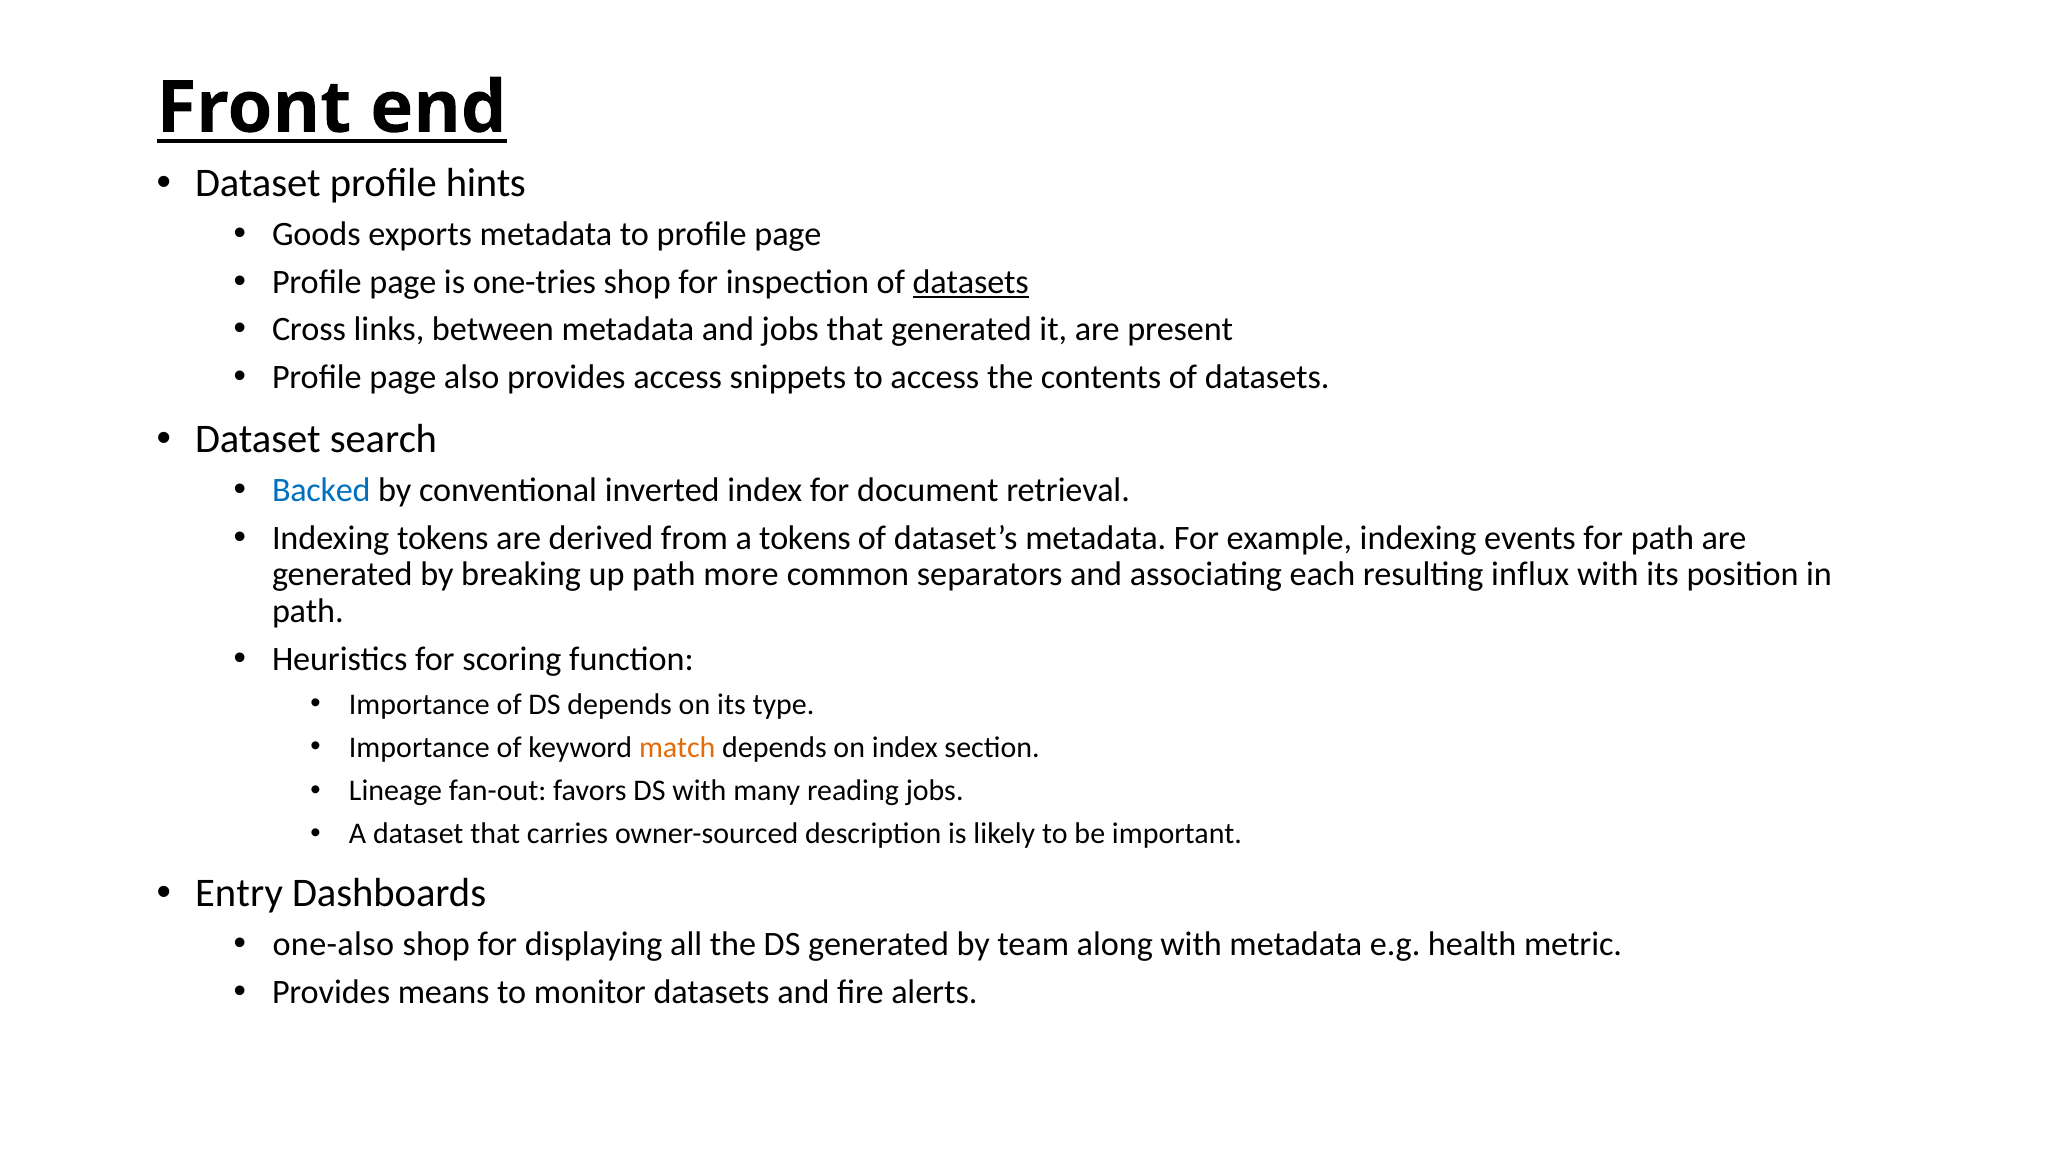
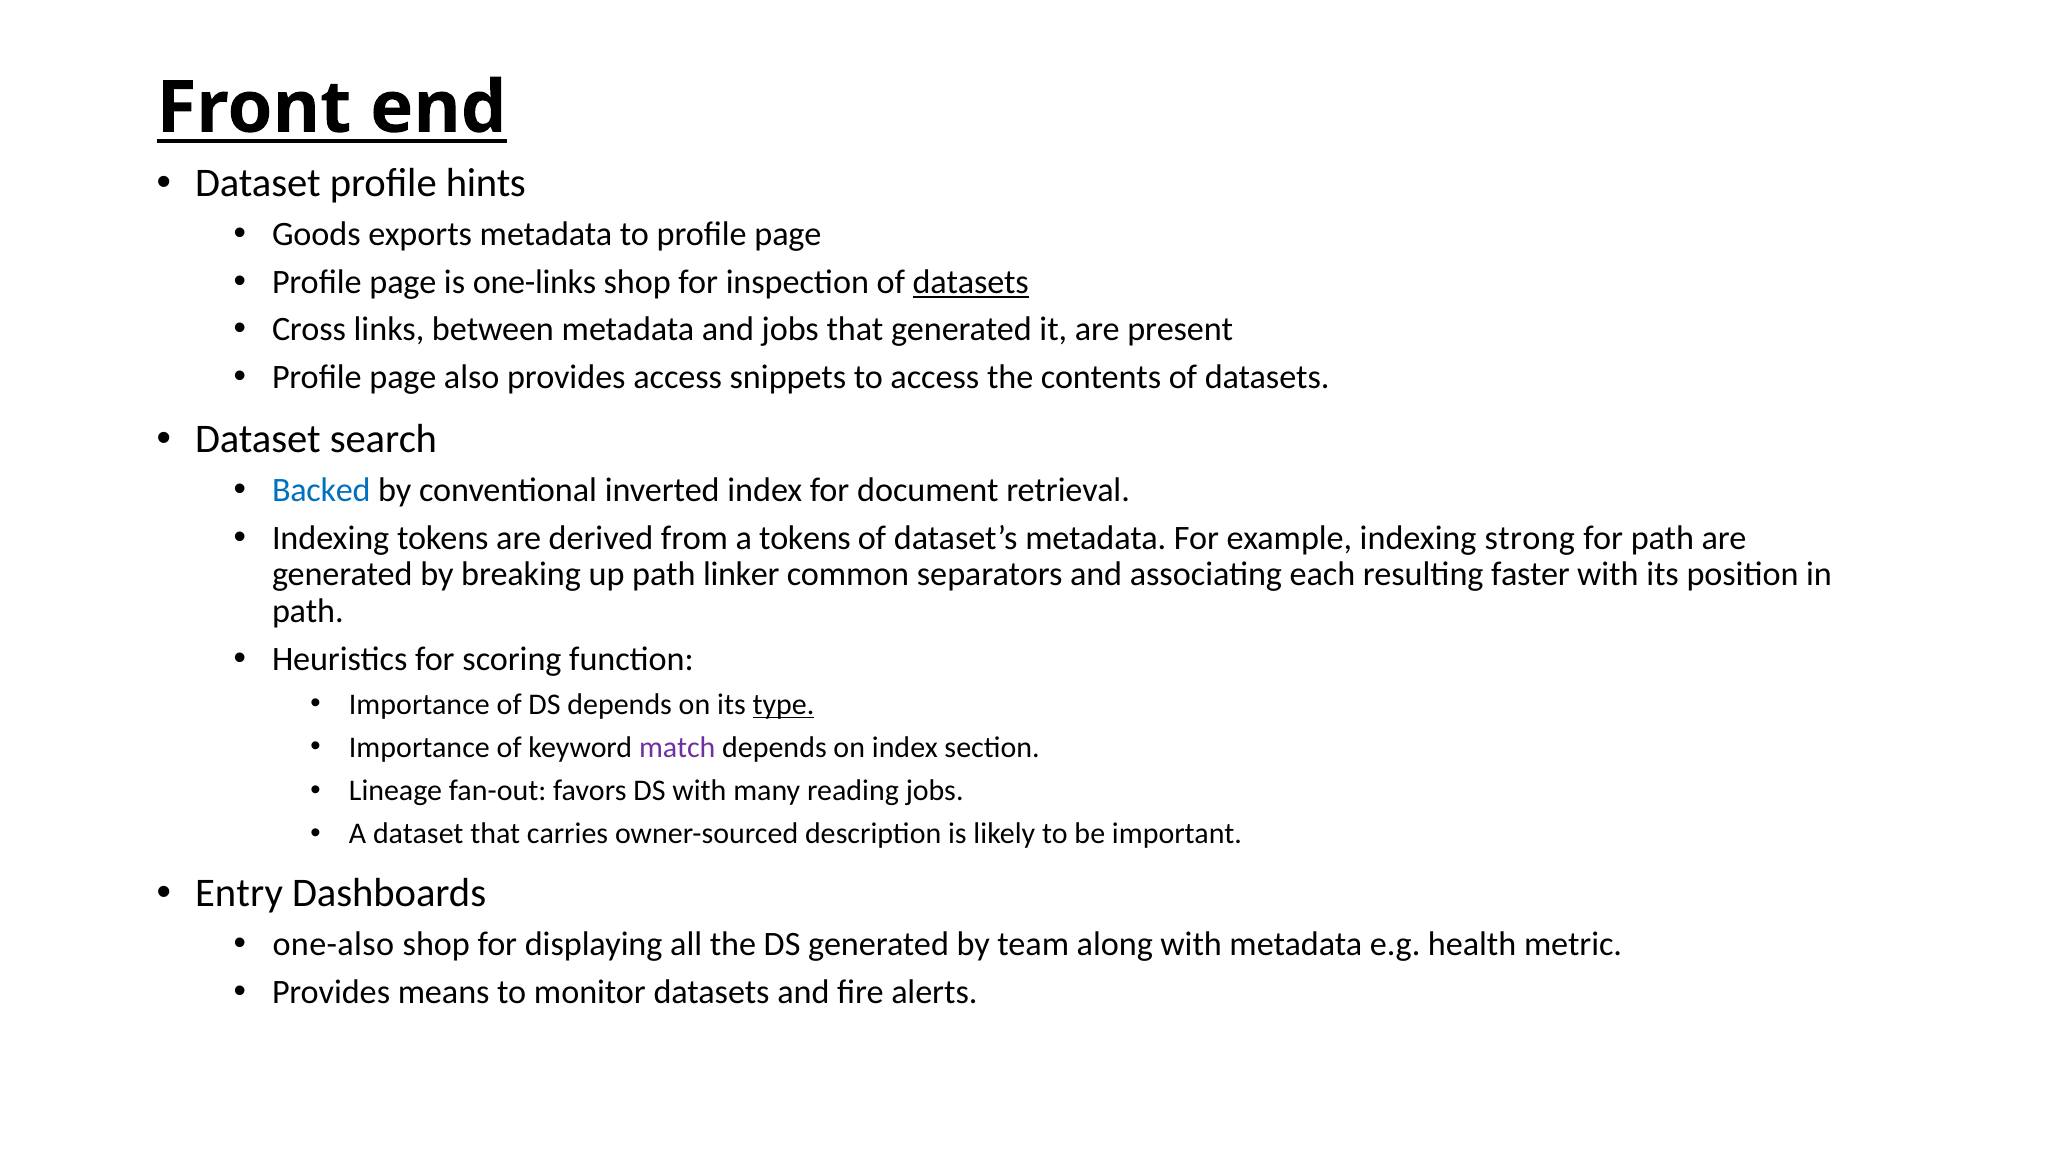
one-tries: one-tries -> one-links
events: events -> strong
more: more -> linker
influx: influx -> faster
type underline: none -> present
match colour: orange -> purple
